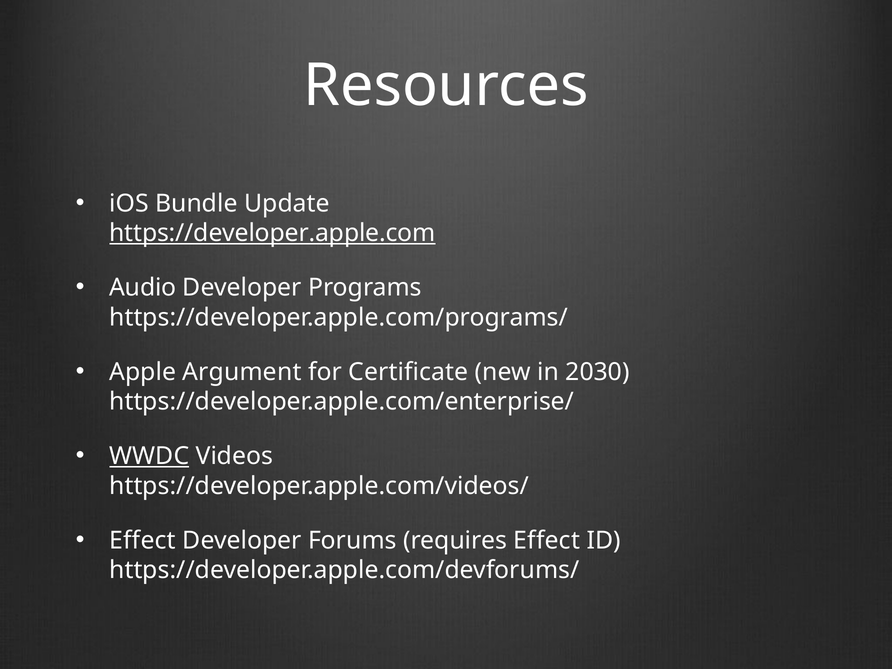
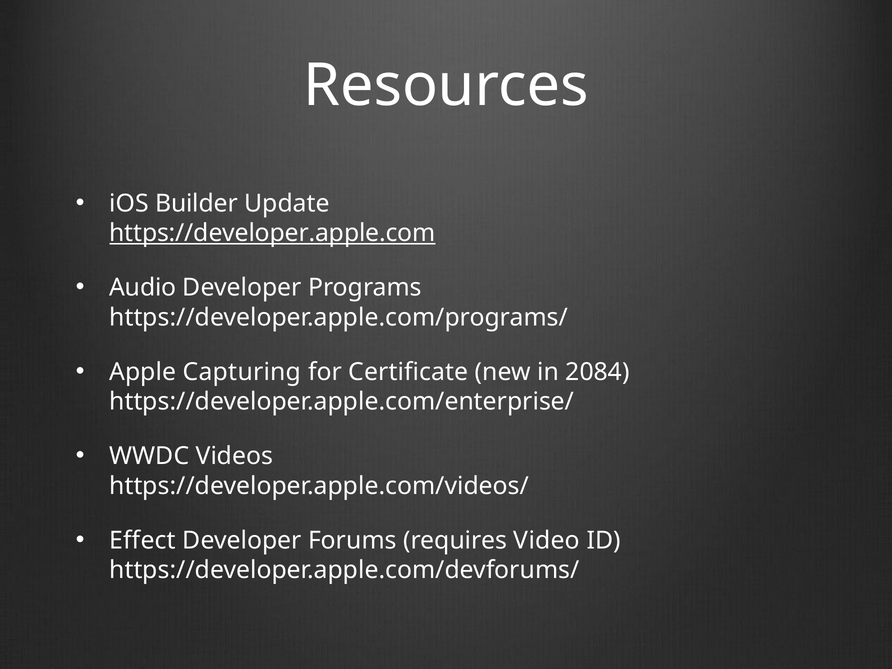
Bundle: Bundle -> Builder
Argument: Argument -> Capturing
2030: 2030 -> 2084
WWDC underline: present -> none
requires Effect: Effect -> Video
